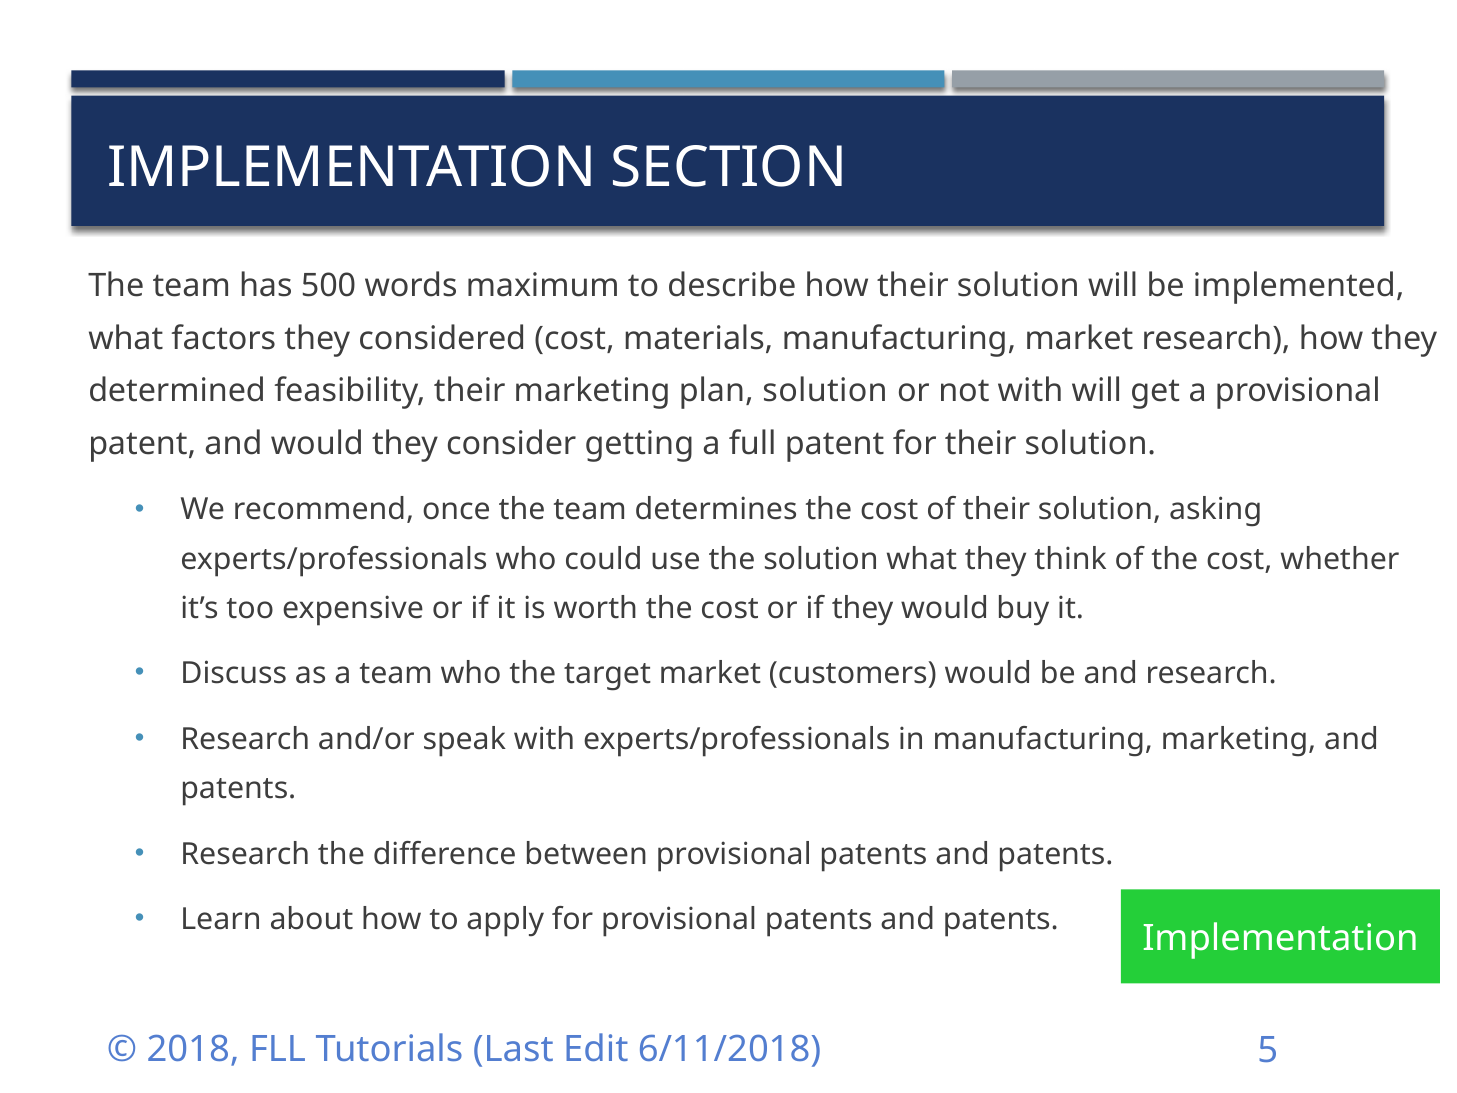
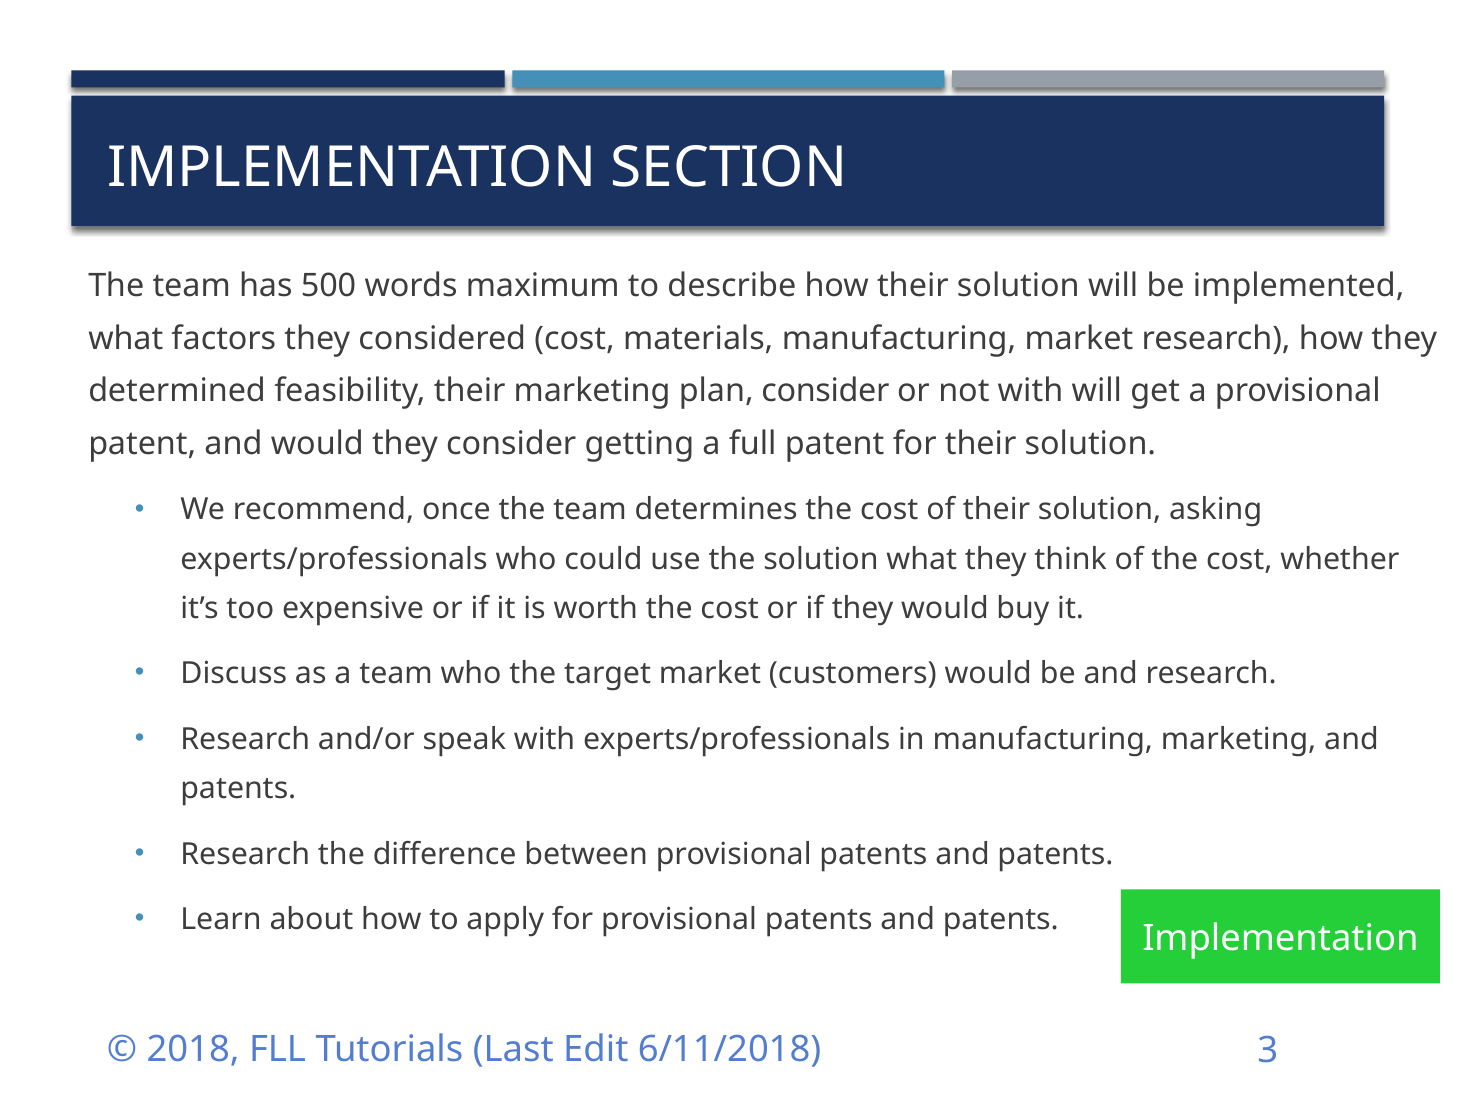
plan solution: solution -> consider
5: 5 -> 3
